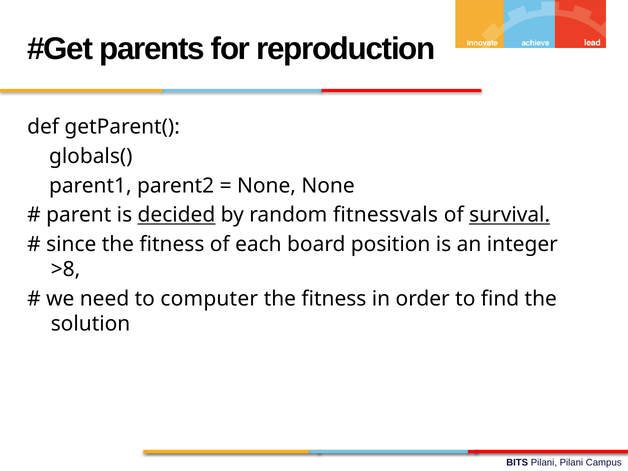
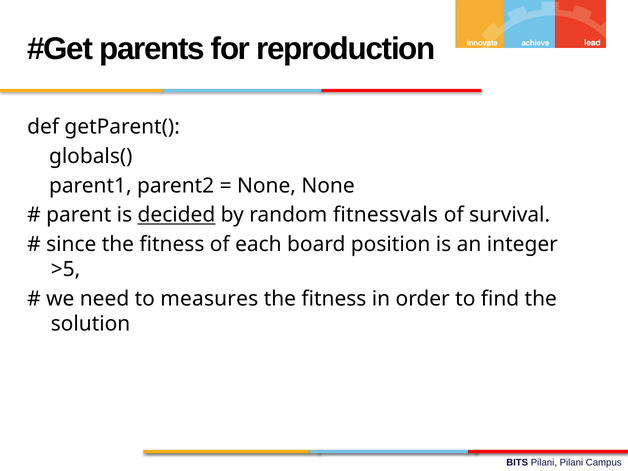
survival underline: present -> none
>8: >8 -> >5
computer: computer -> measures
